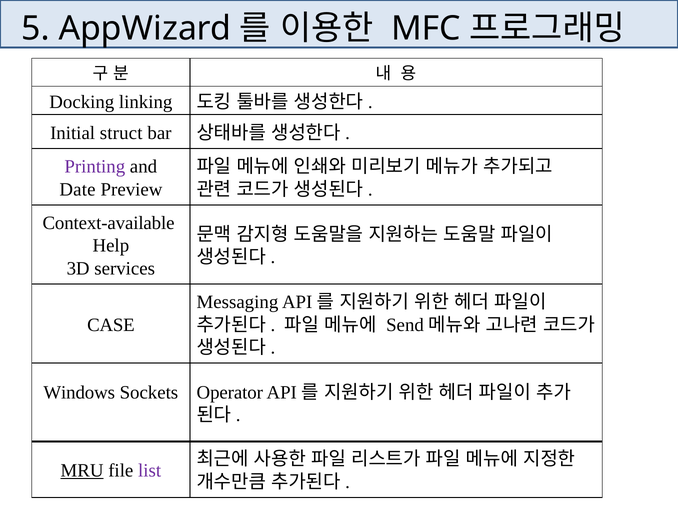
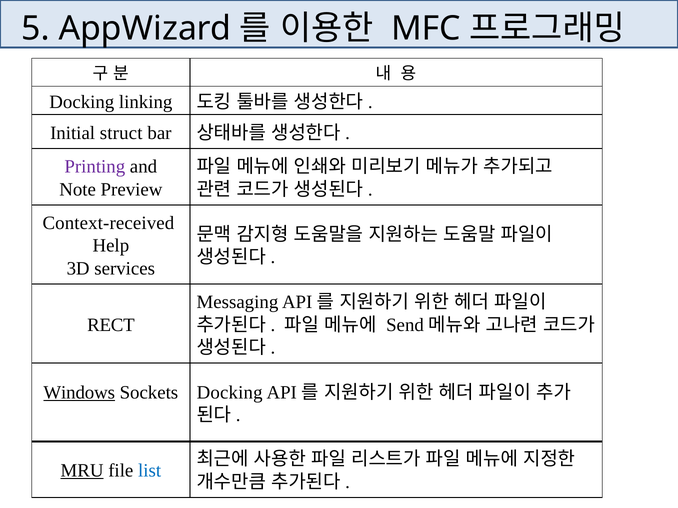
Date: Date -> Note
Context-available: Context-available -> Context-received
CASE: CASE -> RECT
Windows underline: none -> present
Sockets Operator: Operator -> Docking
list colour: purple -> blue
